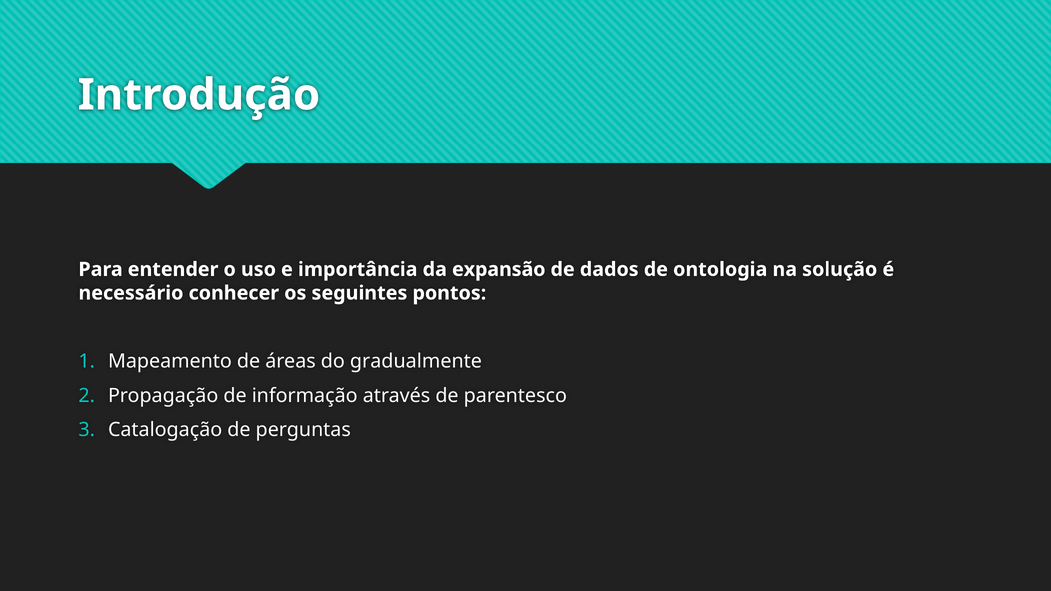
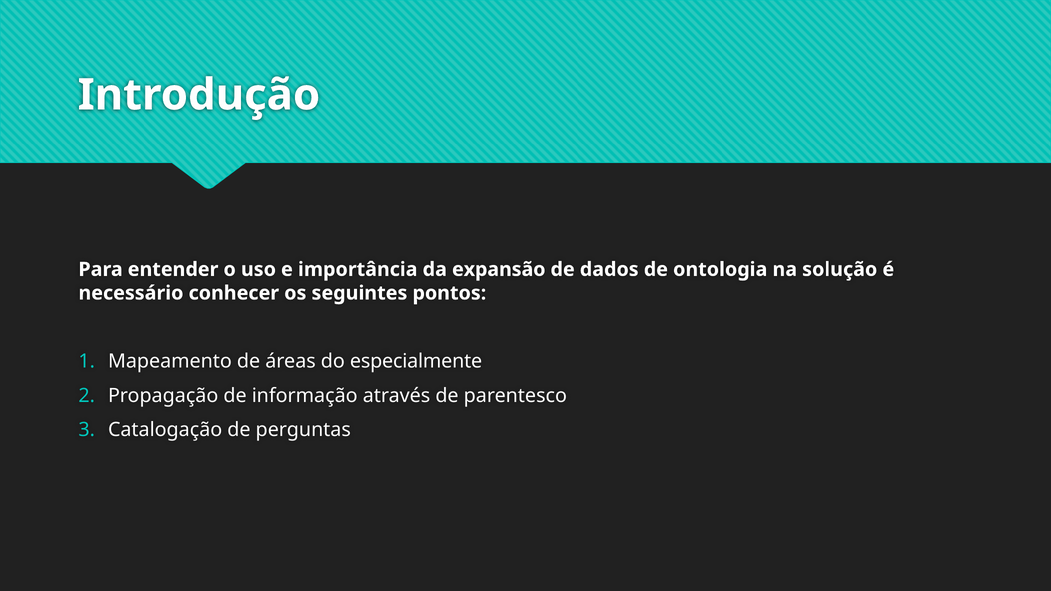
gradualmente: gradualmente -> especialmente
